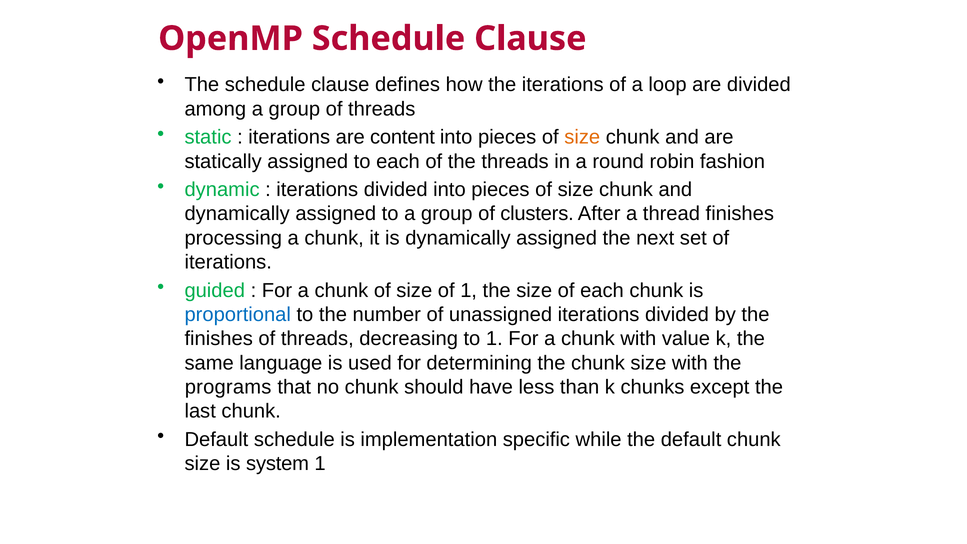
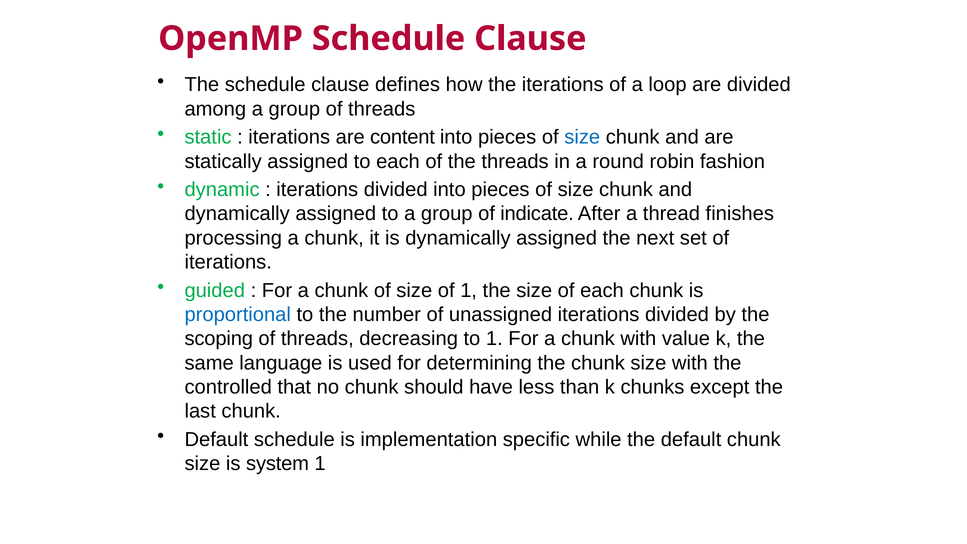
size at (582, 137) colour: orange -> blue
clusters: clusters -> indicate
finishes at (219, 339): finishes -> scoping
programs: programs -> controlled
